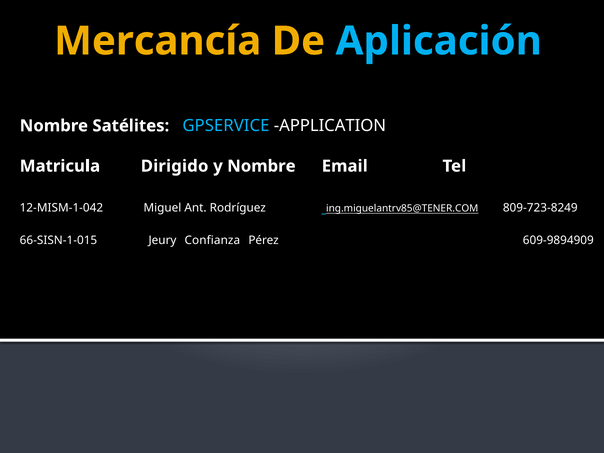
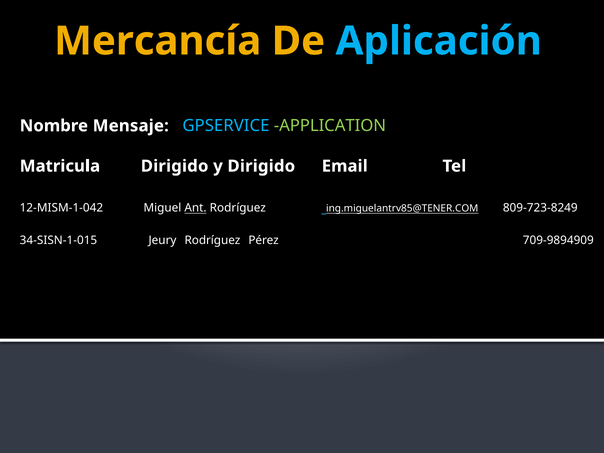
Satélites: Satélites -> Mensaje
APPLICATION colour: white -> light green
y Nombre: Nombre -> Dirigido
Ant underline: none -> present
66-SISN-1-015: 66-SISN-1-015 -> 34-SISN-1-015
Jeury Confianza: Confianza -> Rodríguez
609-9894909: 609-9894909 -> 709-9894909
